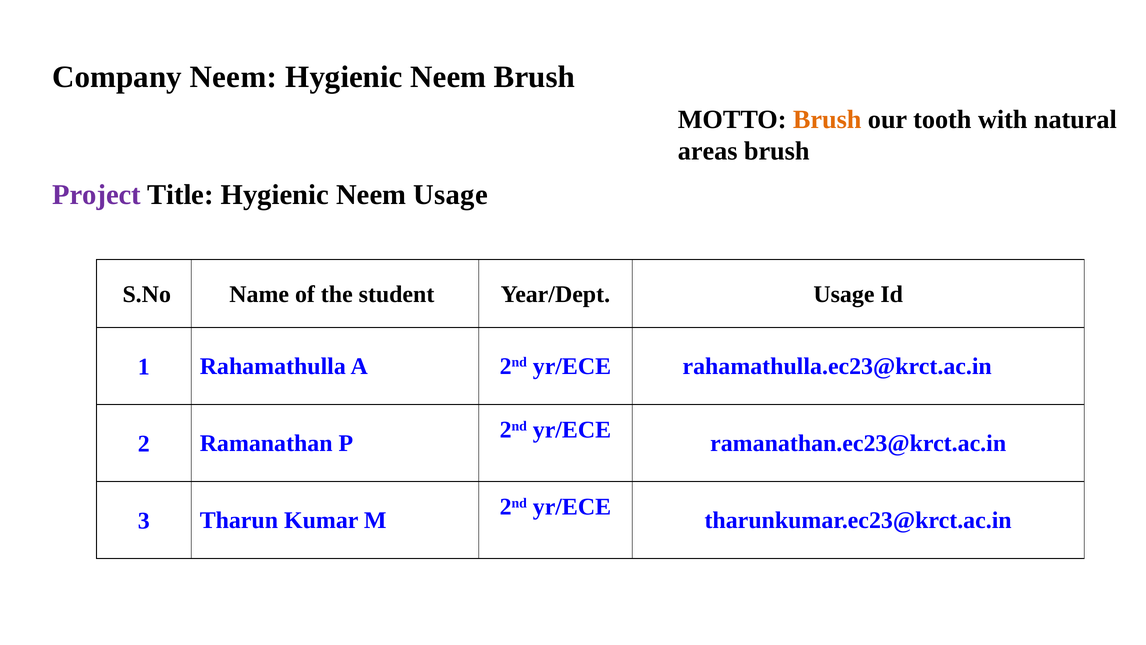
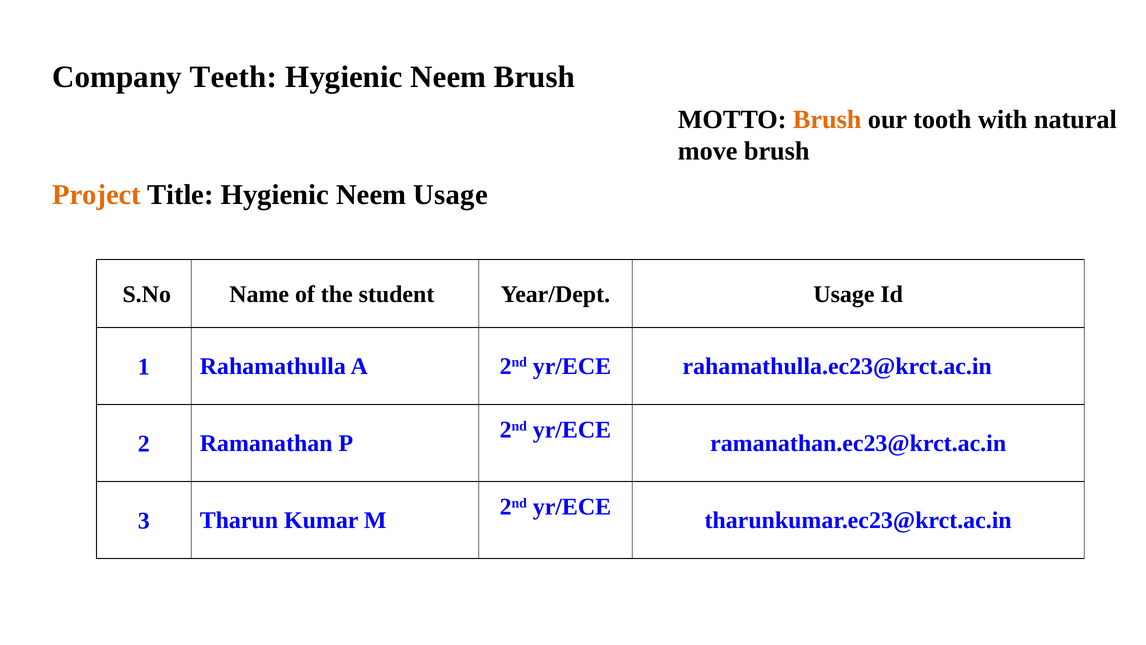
Company Neem: Neem -> Teeth
areas: areas -> move
Project colour: purple -> orange
